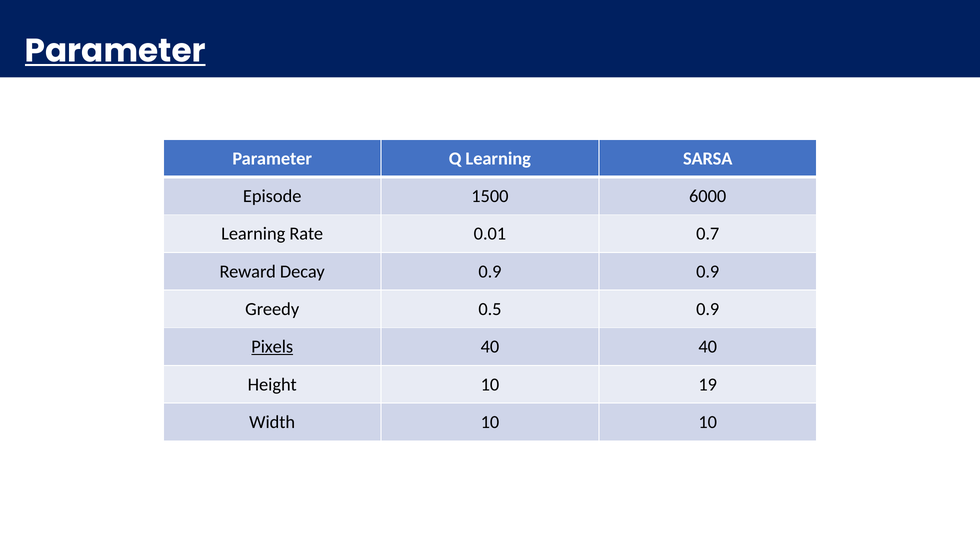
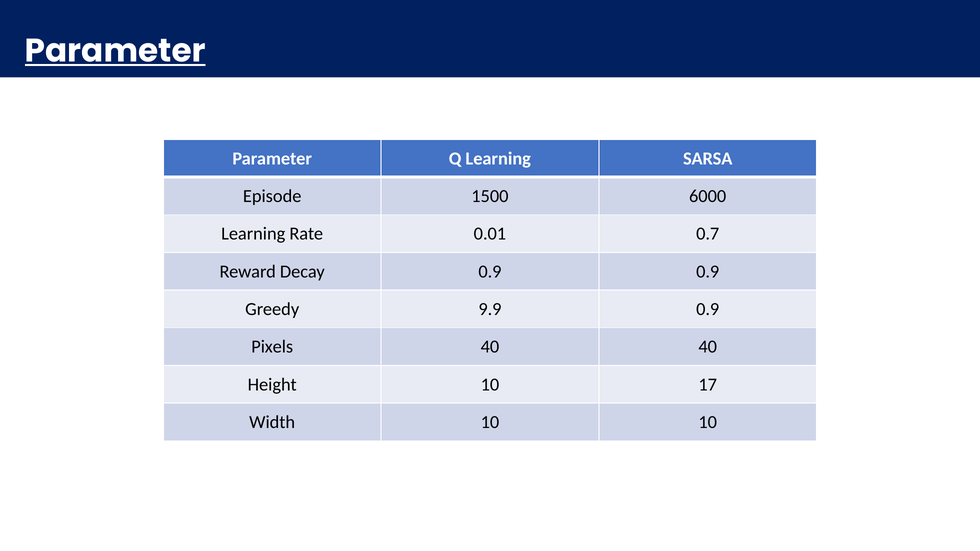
0.5: 0.5 -> 9.9
Pixels underline: present -> none
19: 19 -> 17
